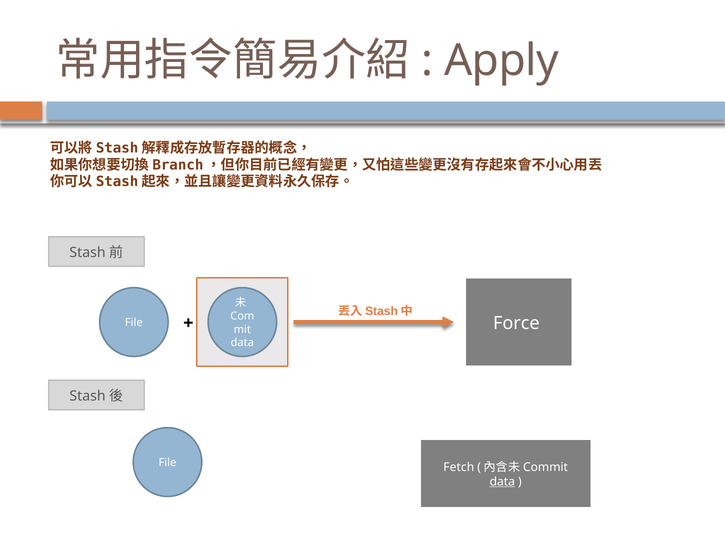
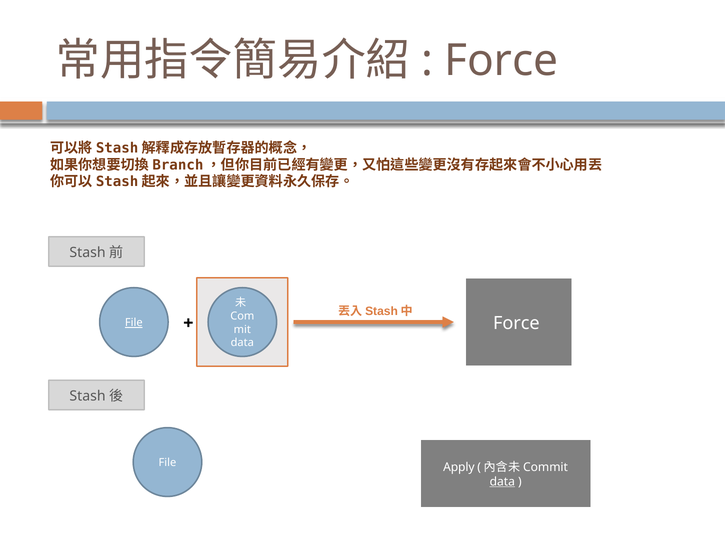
Apply at (502, 61): Apply -> Force
File at (134, 323) underline: none -> present
Fetch: Fetch -> Apply
